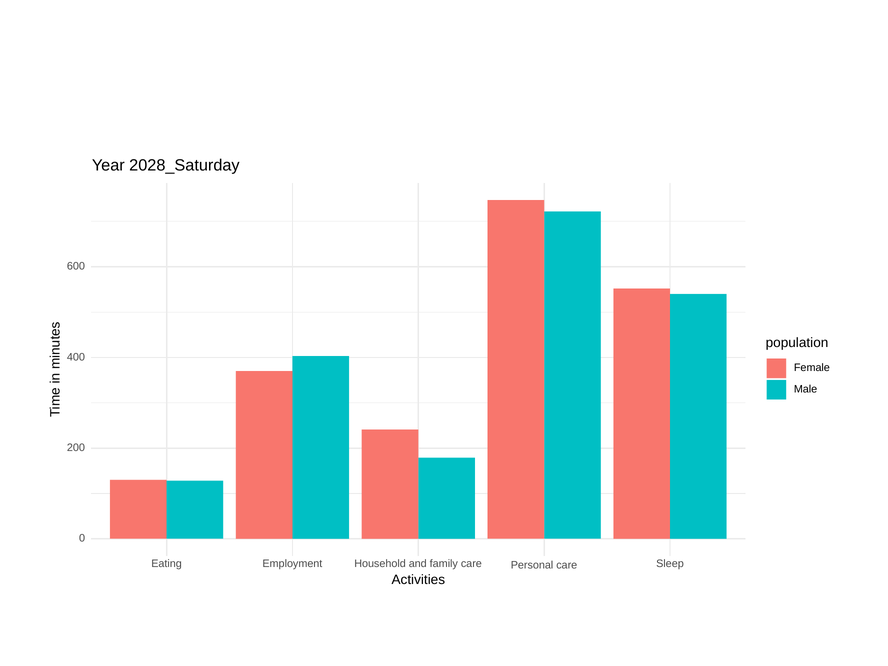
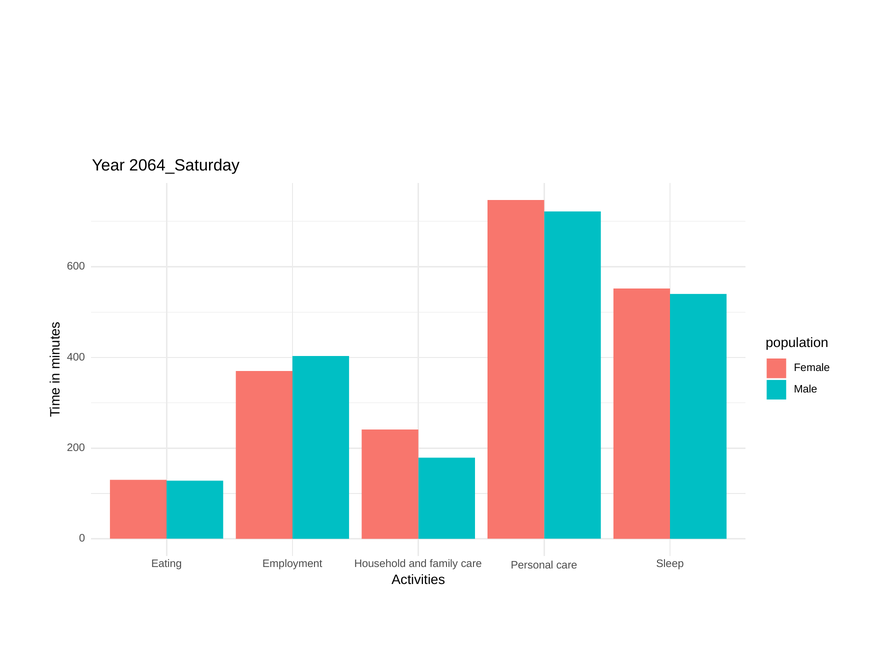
2028_Saturday: 2028_Saturday -> 2064_Saturday
